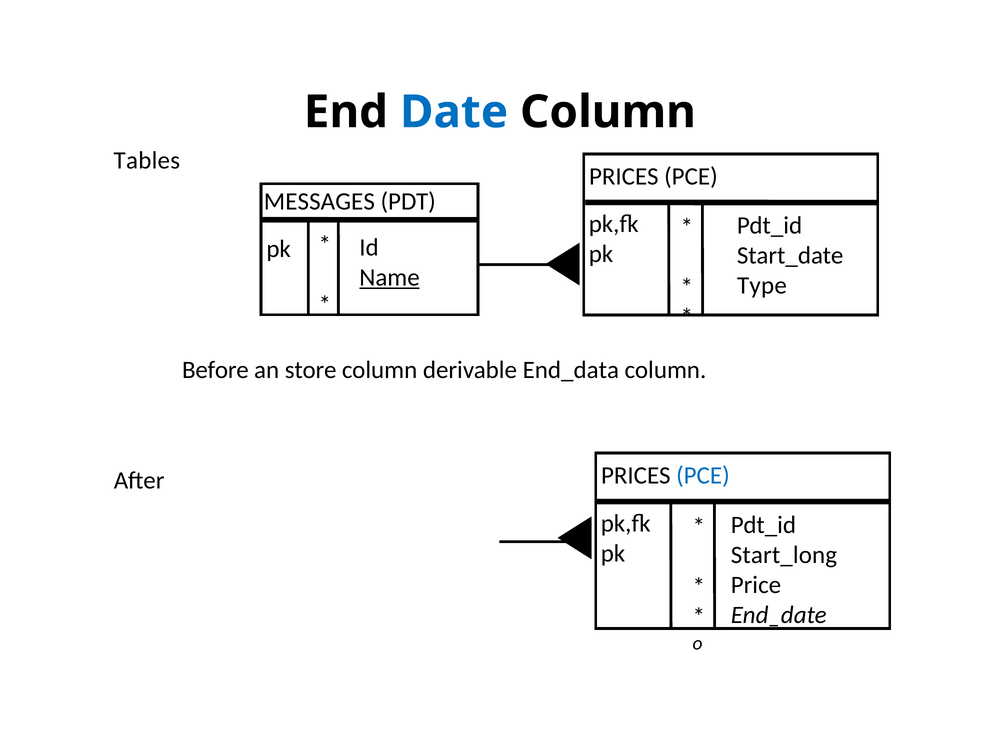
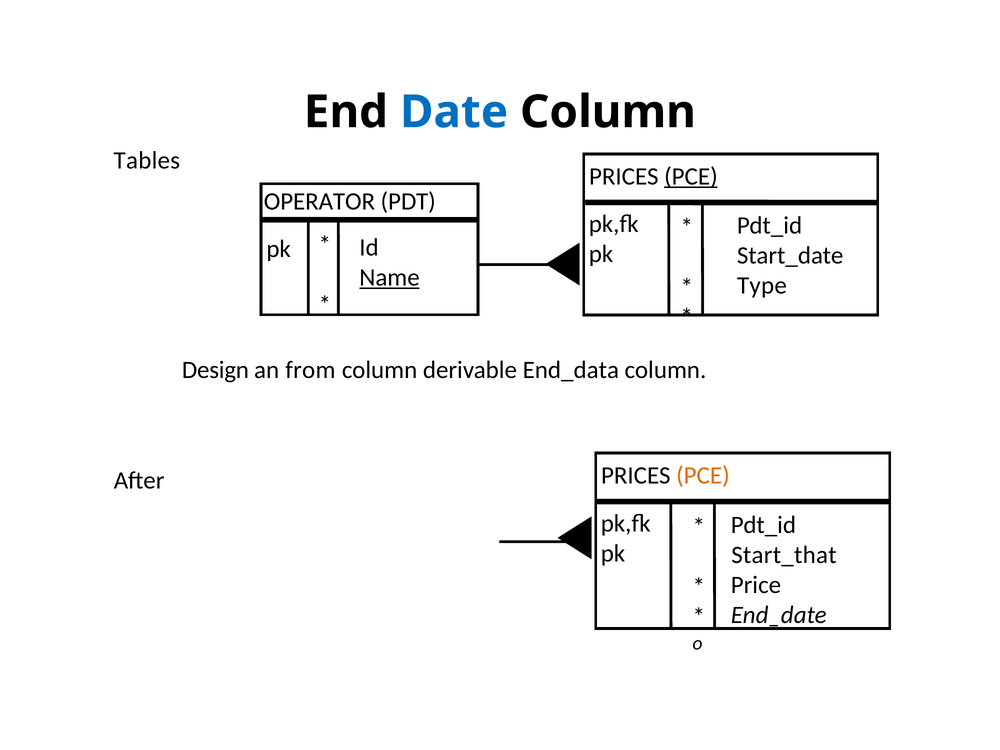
PCE at (691, 176) underline: none -> present
MESSAGES: MESSAGES -> OPERATOR
Before: Before -> Design
store: store -> from
PCE at (703, 475) colour: blue -> orange
Start_long: Start_long -> Start_that
